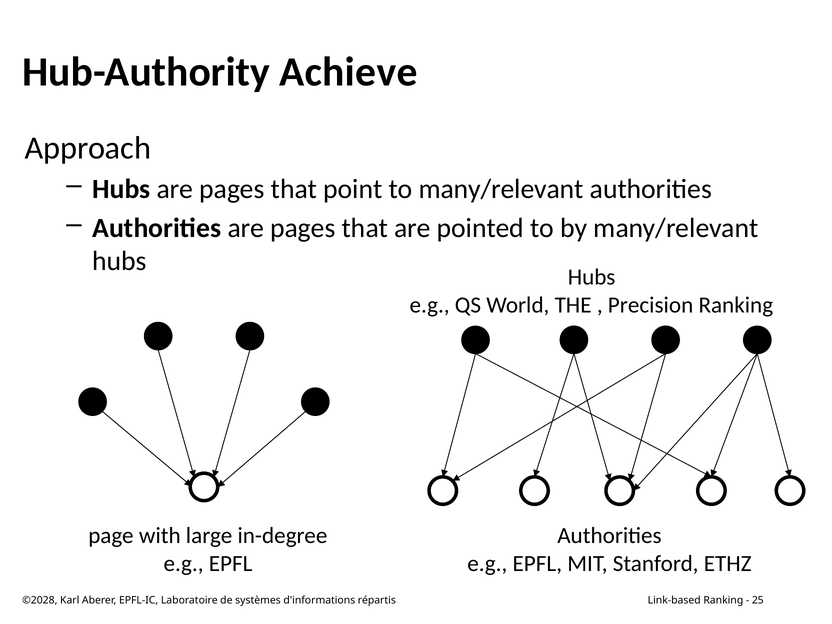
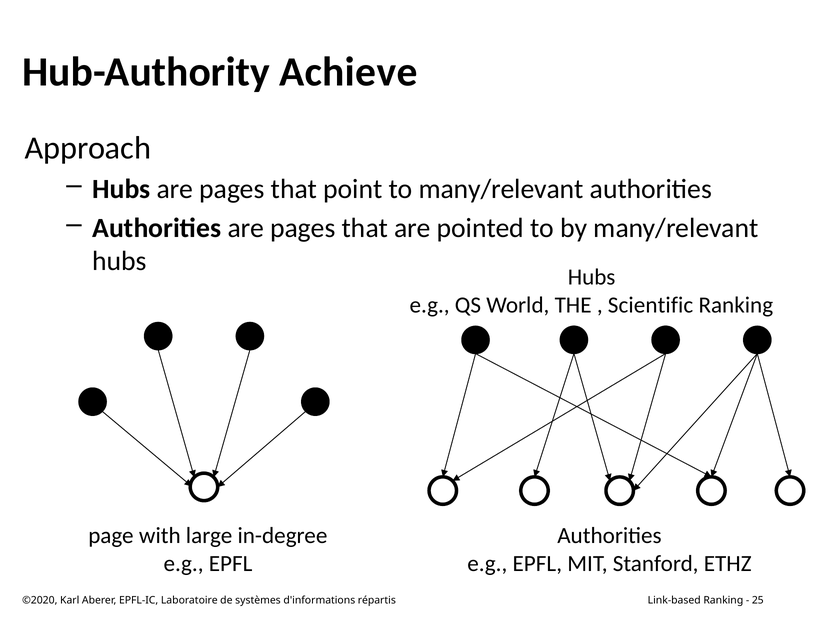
Precision: Precision -> Scientific
©2028: ©2028 -> ©2020
